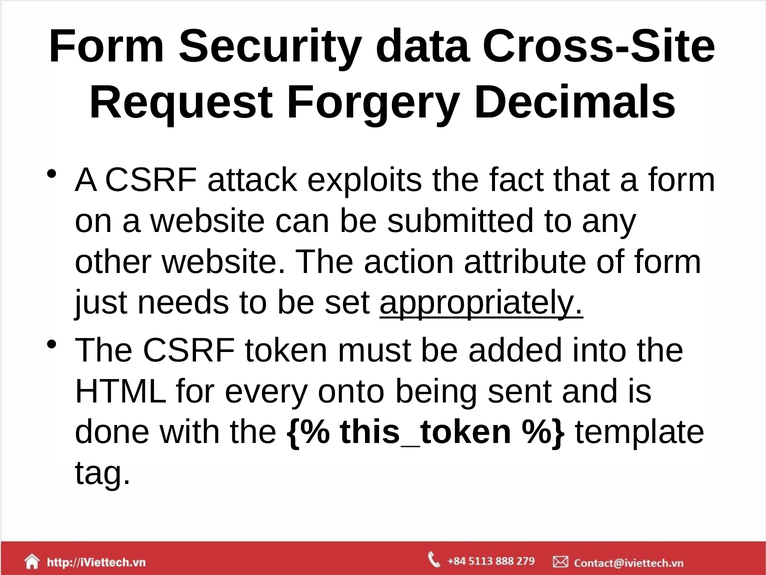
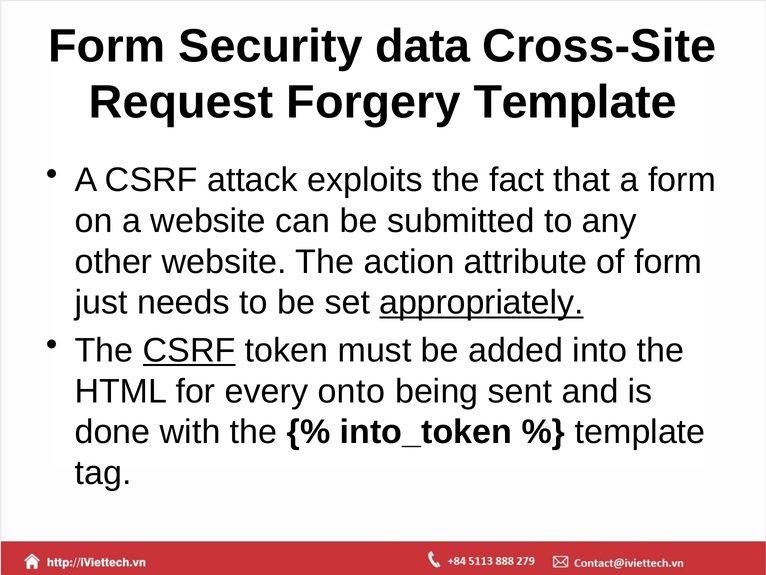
Forgery Decimals: Decimals -> Template
CSRF at (189, 350) underline: none -> present
this_token: this_token -> into_token
